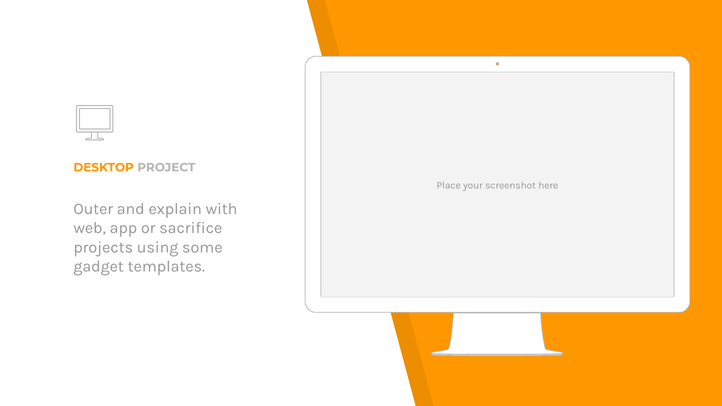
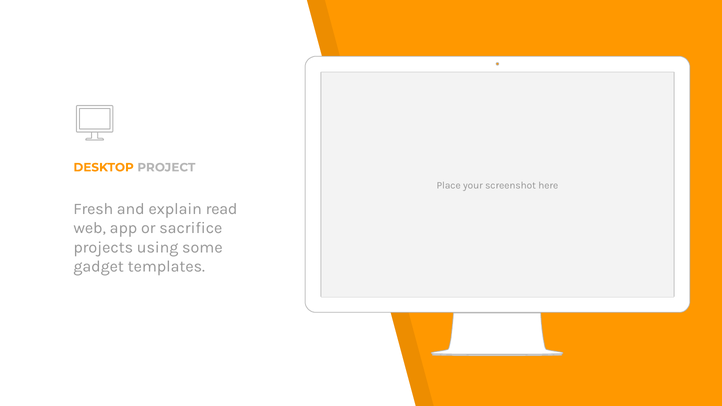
Outer: Outer -> Fresh
with: with -> read
